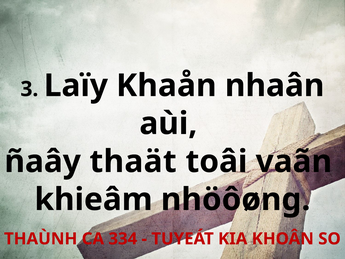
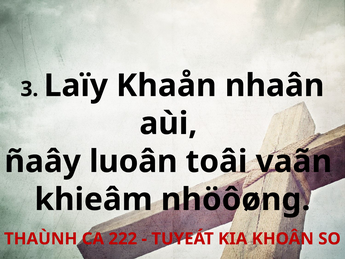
thaät: thaät -> luoân
334: 334 -> 222
